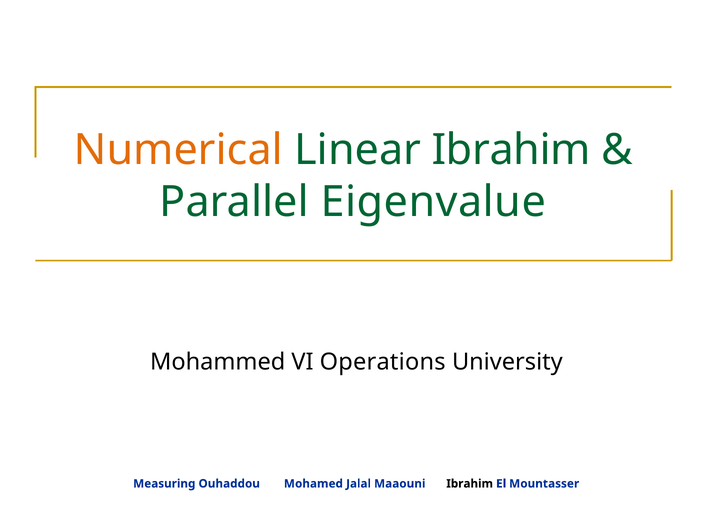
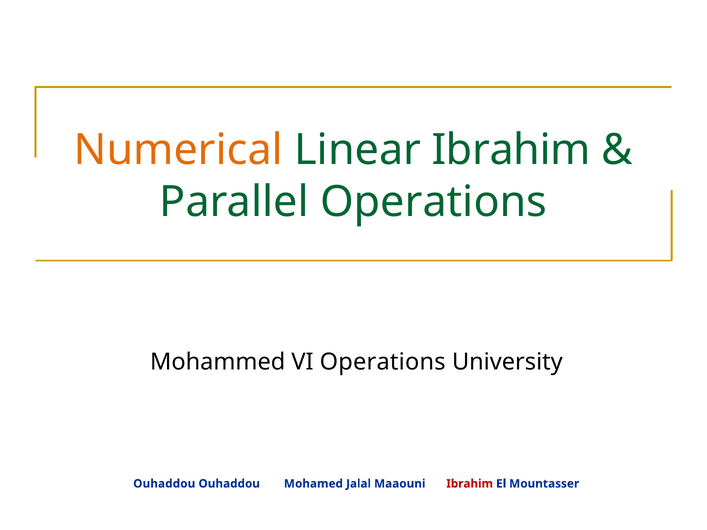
Parallel Eigenvalue: Eigenvalue -> Operations
Measuring at (164, 484): Measuring -> Ouhaddou
Ibrahim at (470, 484) colour: black -> red
